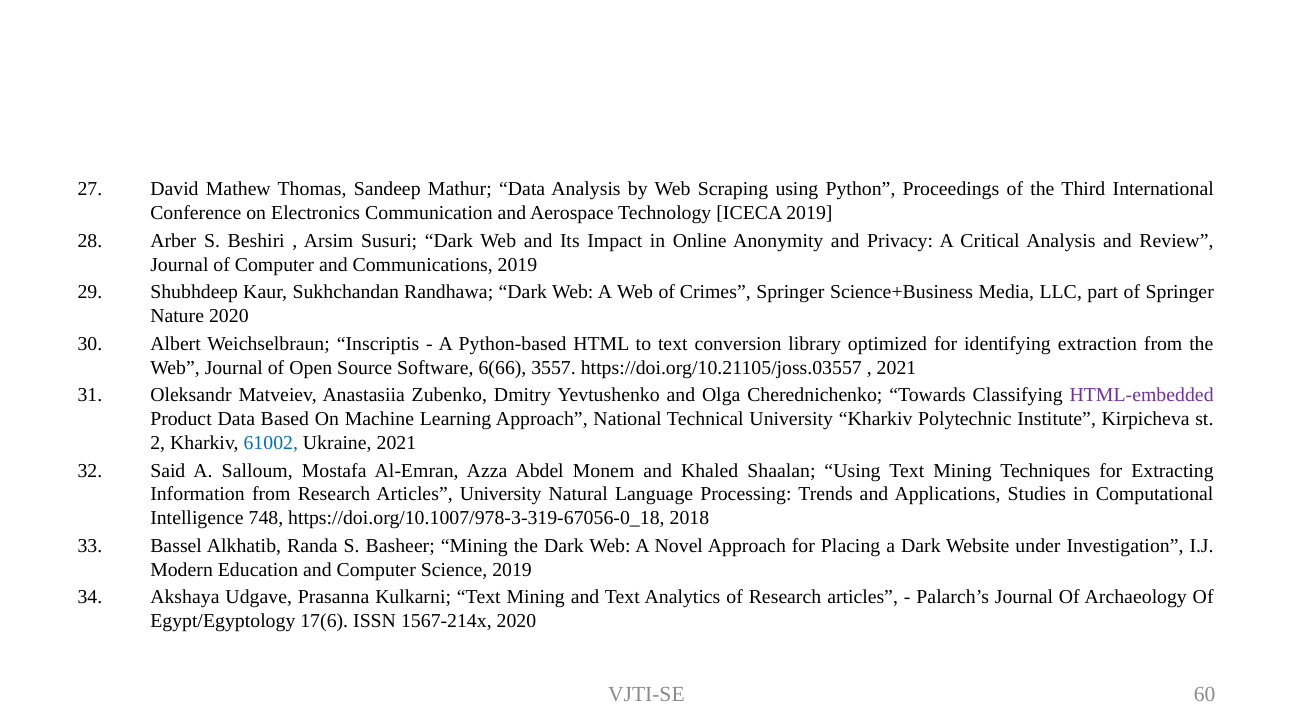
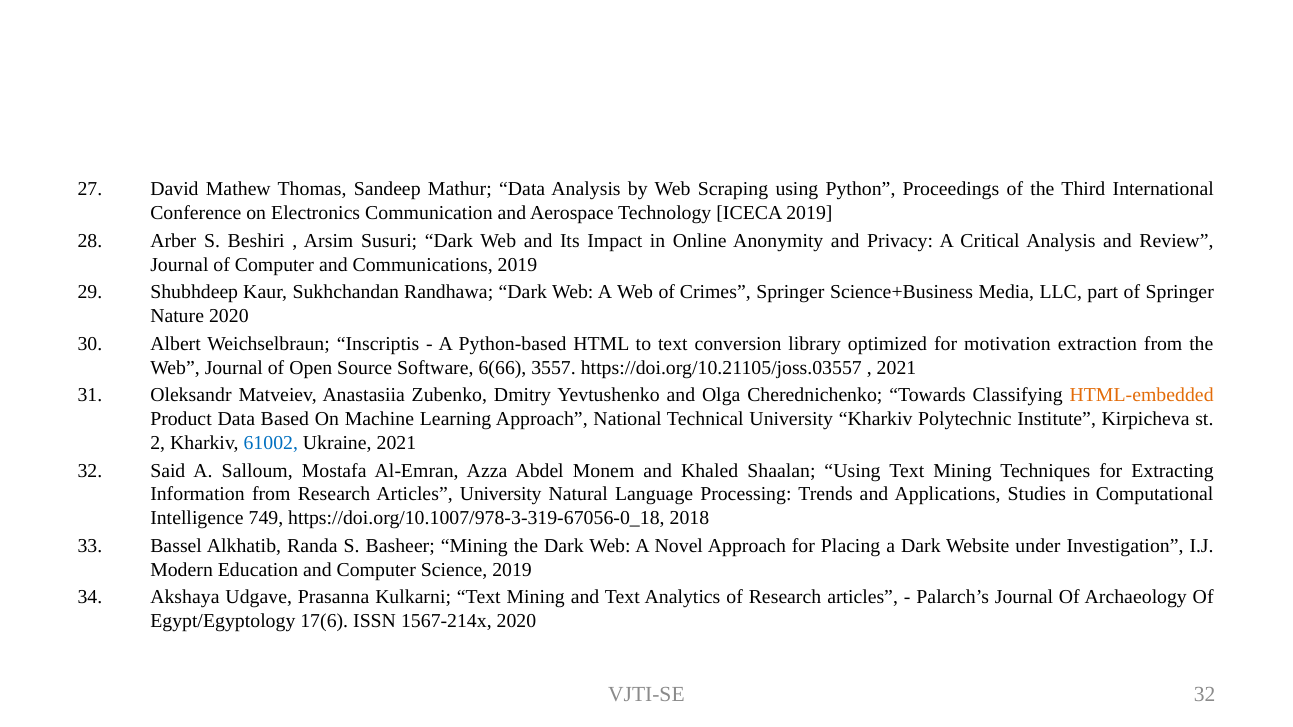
identifying: identifying -> motivation
HTML-embedded colour: purple -> orange
748: 748 -> 749
VJTI-SE 60: 60 -> 32
